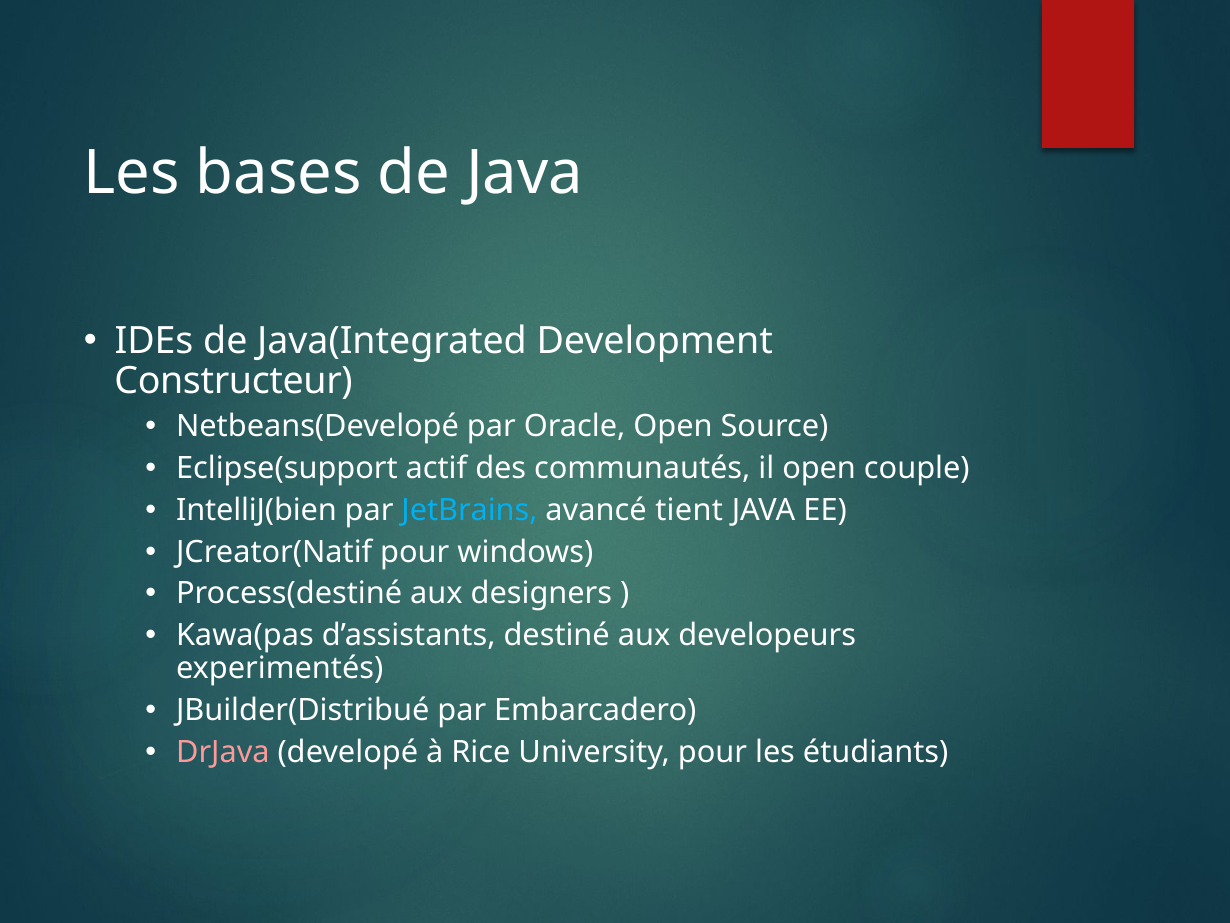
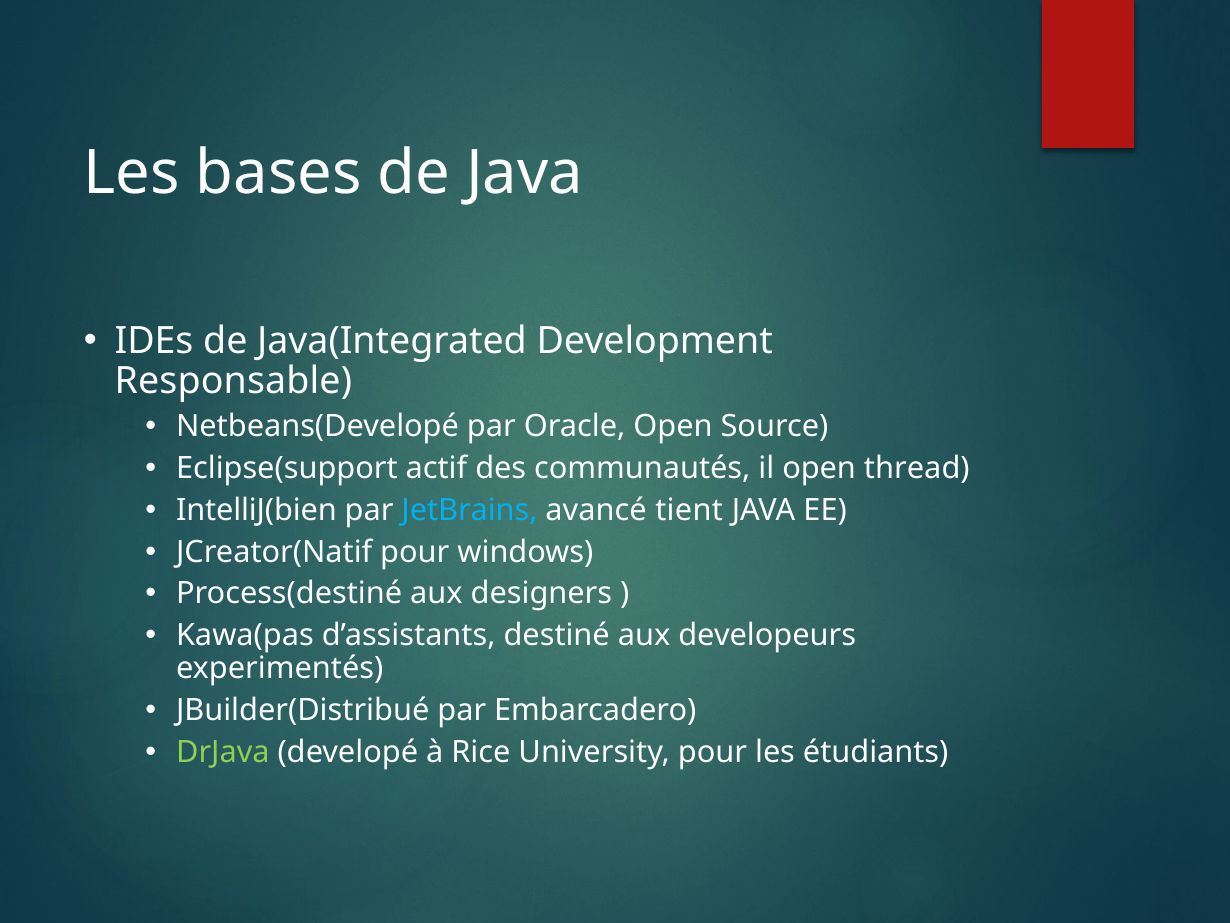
Constructeur: Constructeur -> Responsable
couple: couple -> thread
DrJava colour: pink -> light green
